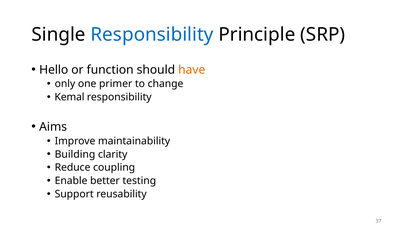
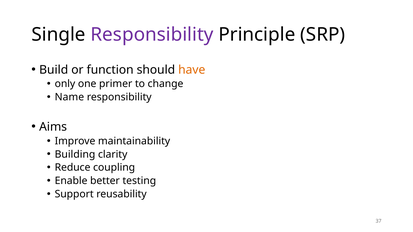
Responsibility at (152, 35) colour: blue -> purple
Hello: Hello -> Build
Kemal: Kemal -> Name
